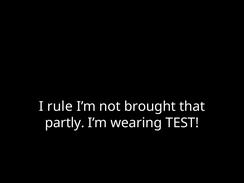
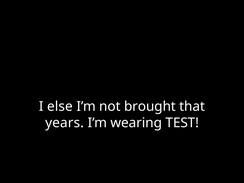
rule: rule -> else
partly: partly -> years
